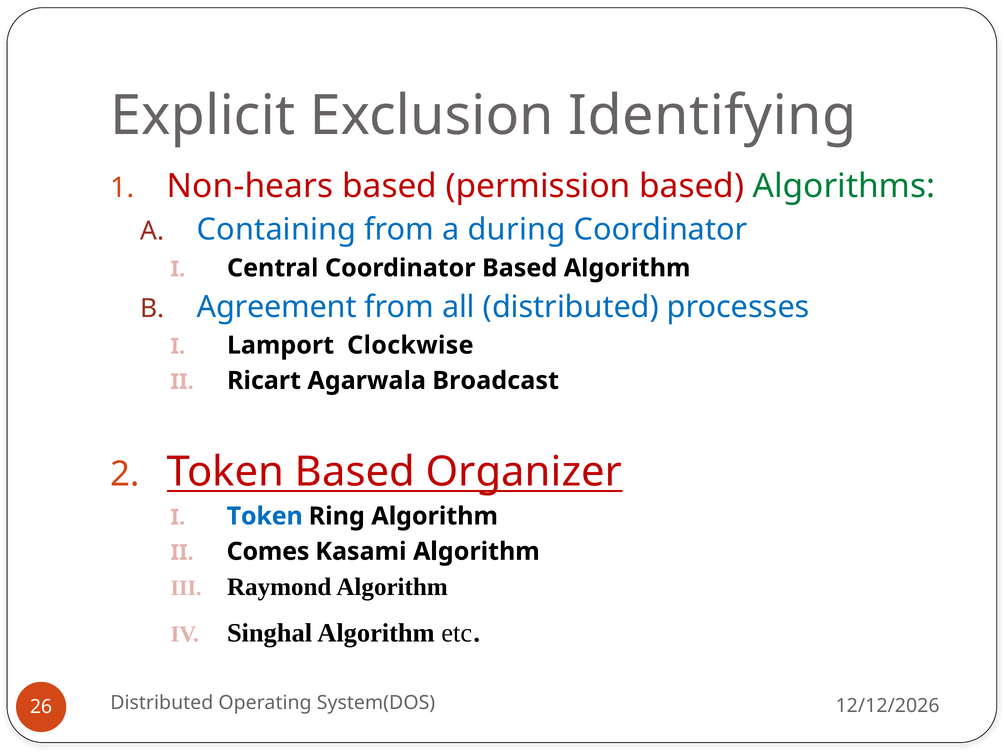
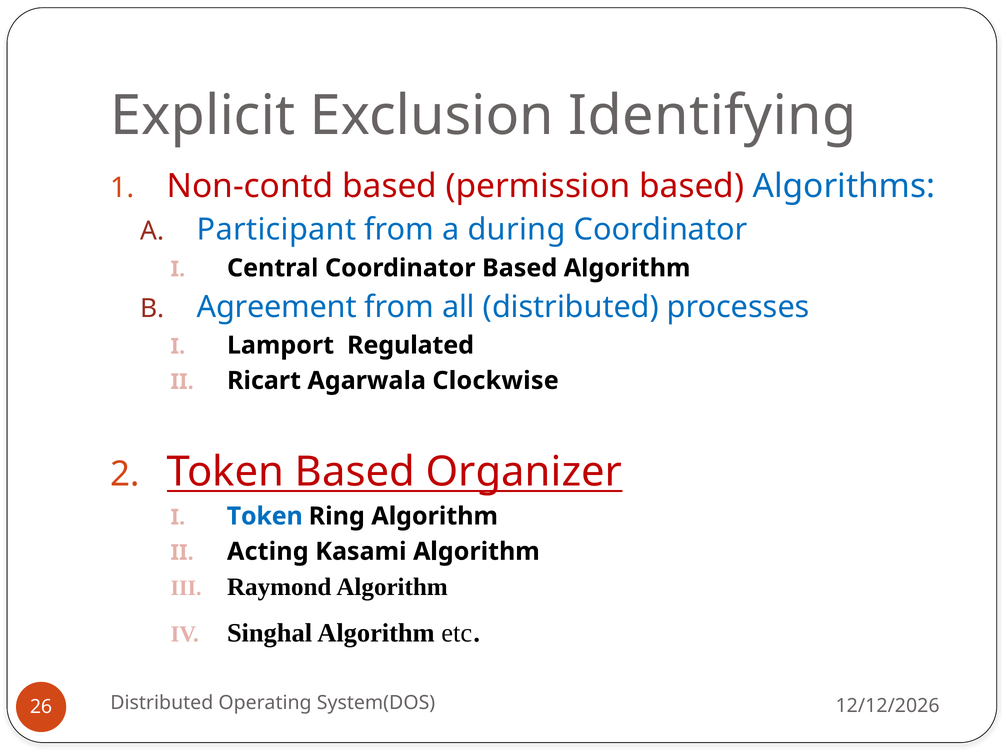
Non-hears: Non-hears -> Non-contd
Algorithms colour: green -> blue
Containing: Containing -> Participant
Clockwise: Clockwise -> Regulated
Broadcast: Broadcast -> Clockwise
Comes: Comes -> Acting
